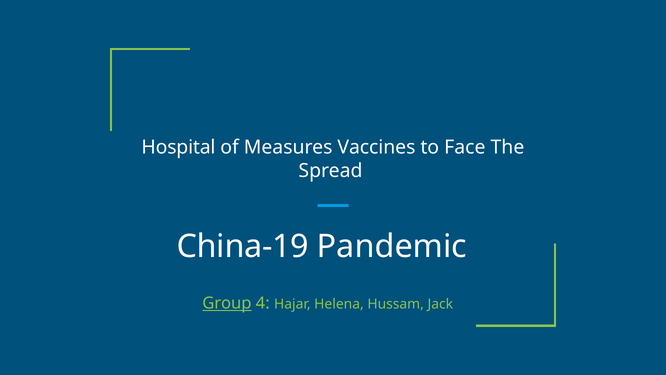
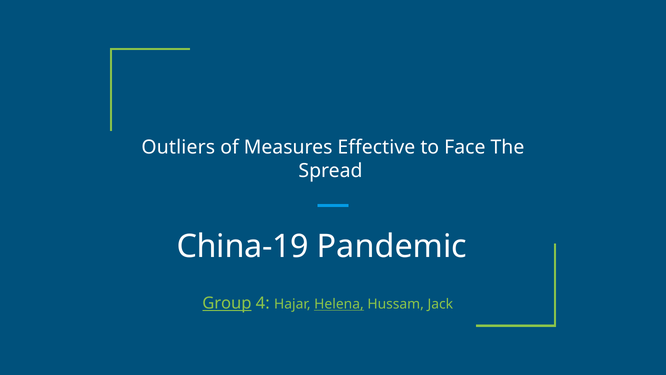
Hospital: Hospital -> Outliers
Vaccines: Vaccines -> Effective
Helena underline: none -> present
